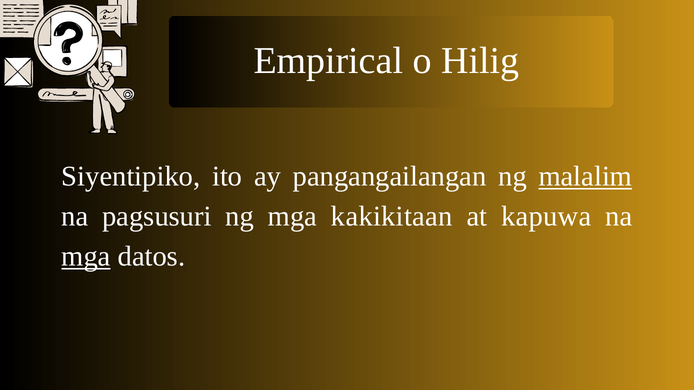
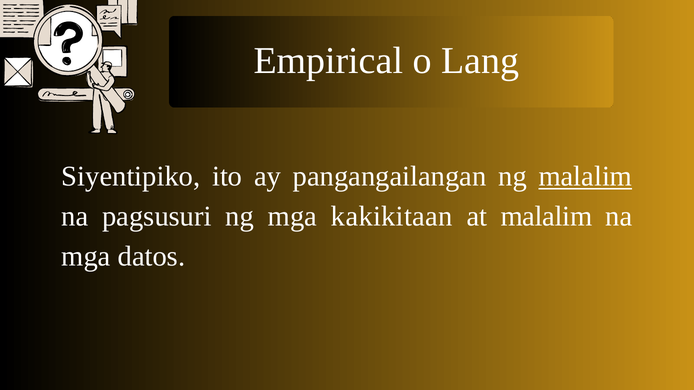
Hilig: Hilig -> Lang
at kapuwa: kapuwa -> malalim
mga at (86, 257) underline: present -> none
